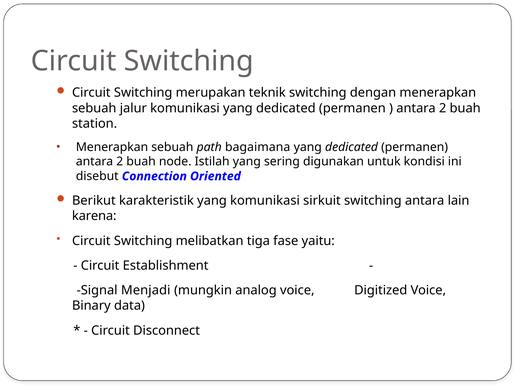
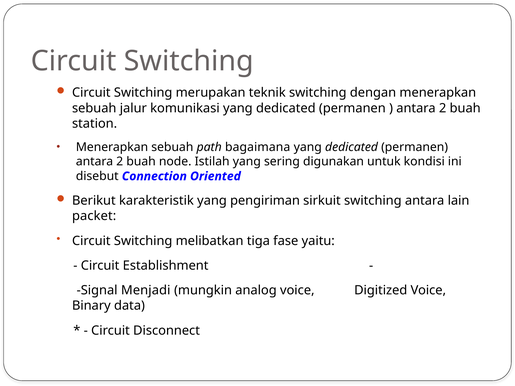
yang komunikasi: komunikasi -> pengiriman
karena: karena -> packet
